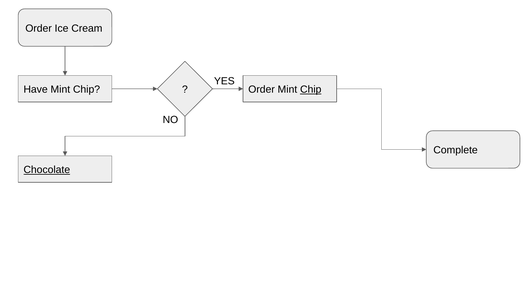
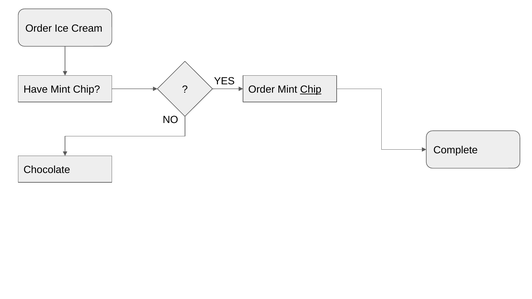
Chocolate underline: present -> none
